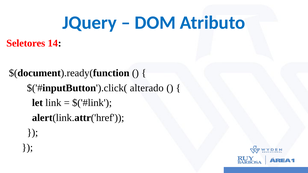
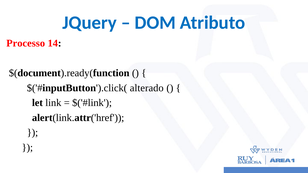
Seletores: Seletores -> Processo
